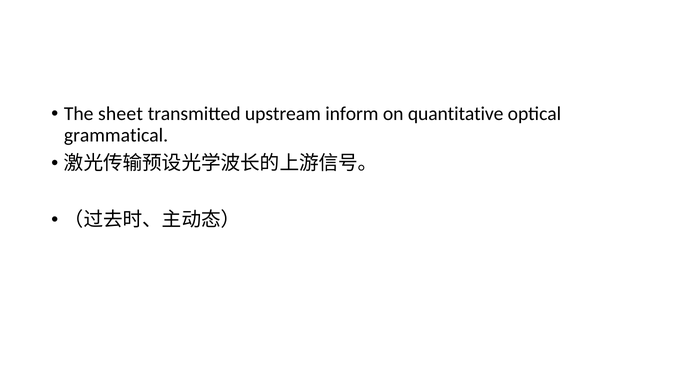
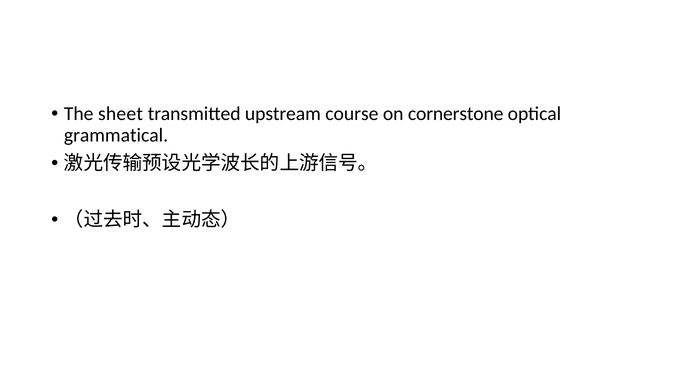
inform: inform -> course
quantitative: quantitative -> cornerstone
